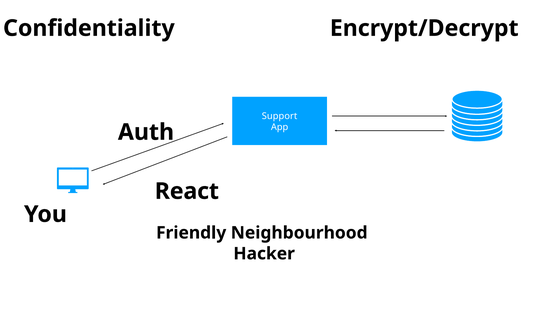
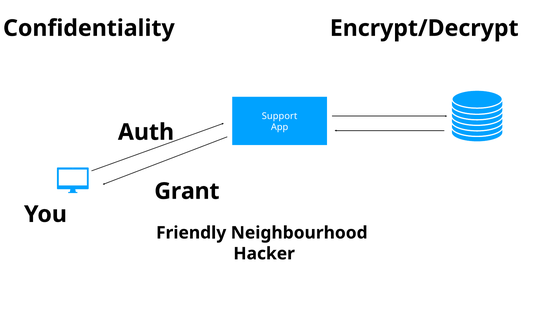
React: React -> Grant
